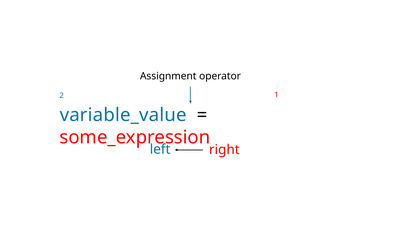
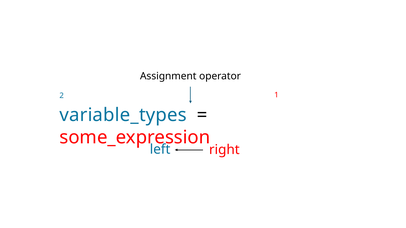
variable_value: variable_value -> variable_types
